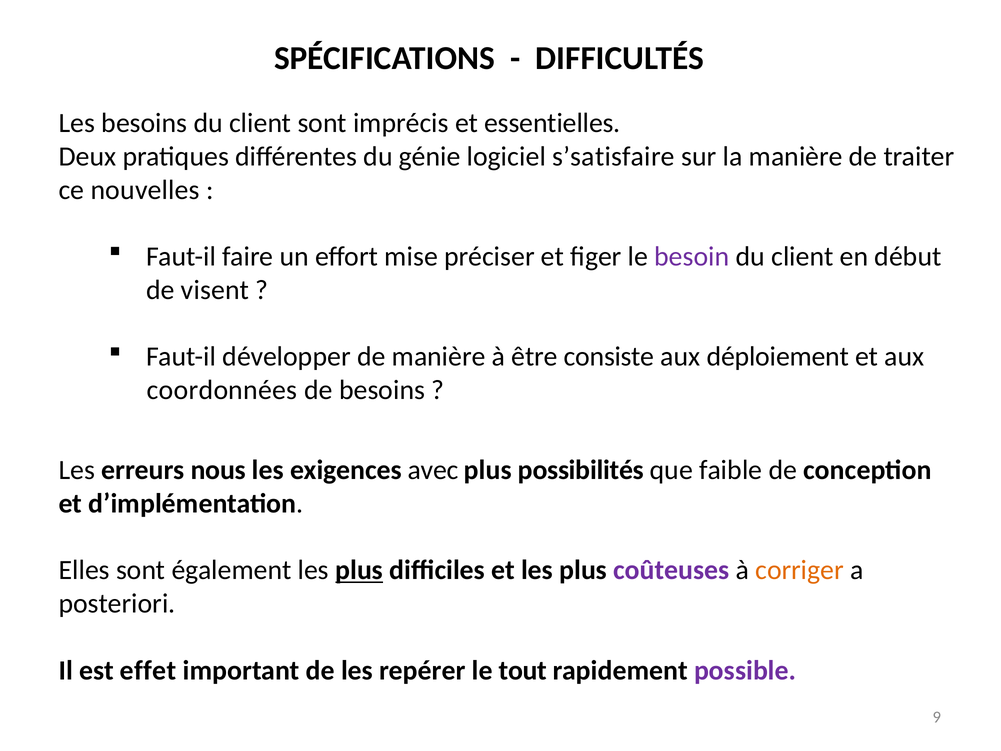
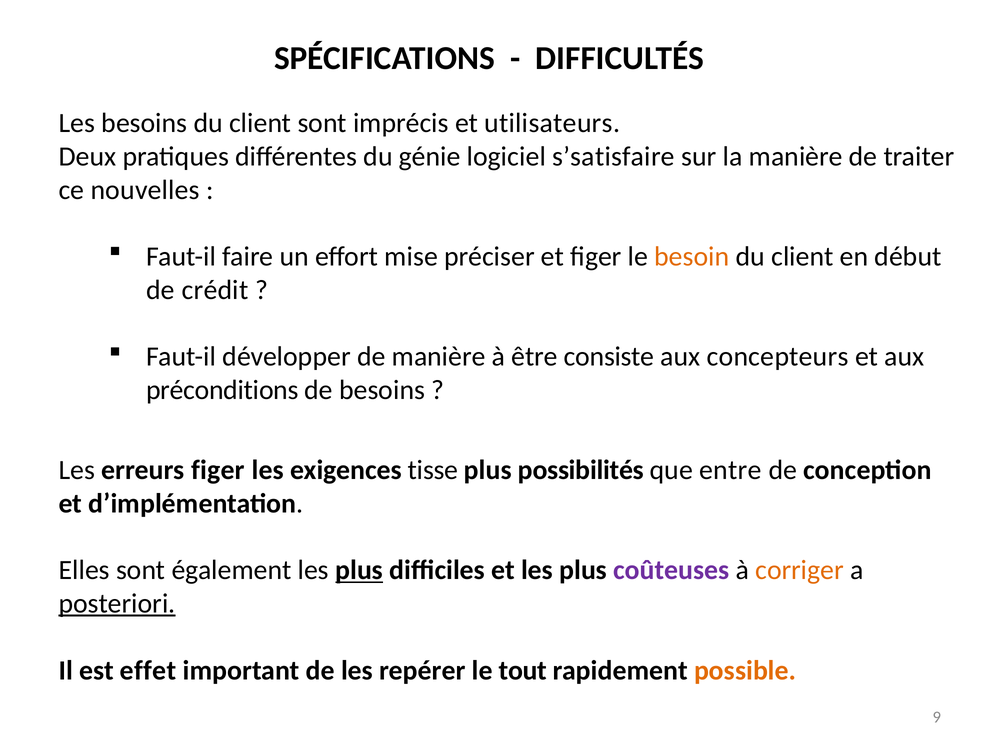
essentielles: essentielles -> utilisateurs
besoin colour: purple -> orange
visent: visent -> crédit
déploiement: déploiement -> concepteurs
coordonnées: coordonnées -> préconditions
erreurs nous: nous -> figer
avec: avec -> tisse
faible: faible -> entre
posteriori underline: none -> present
possible colour: purple -> orange
